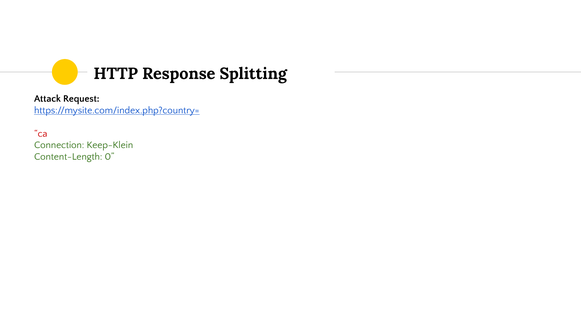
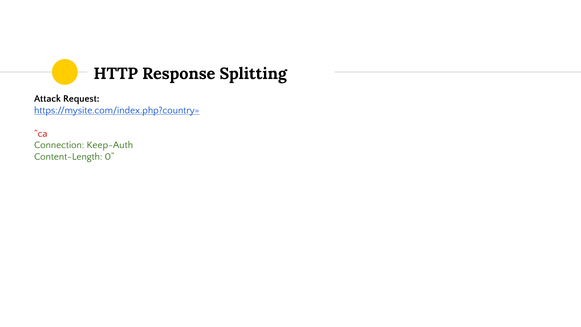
Keep-Klein: Keep-Klein -> Keep-Auth
